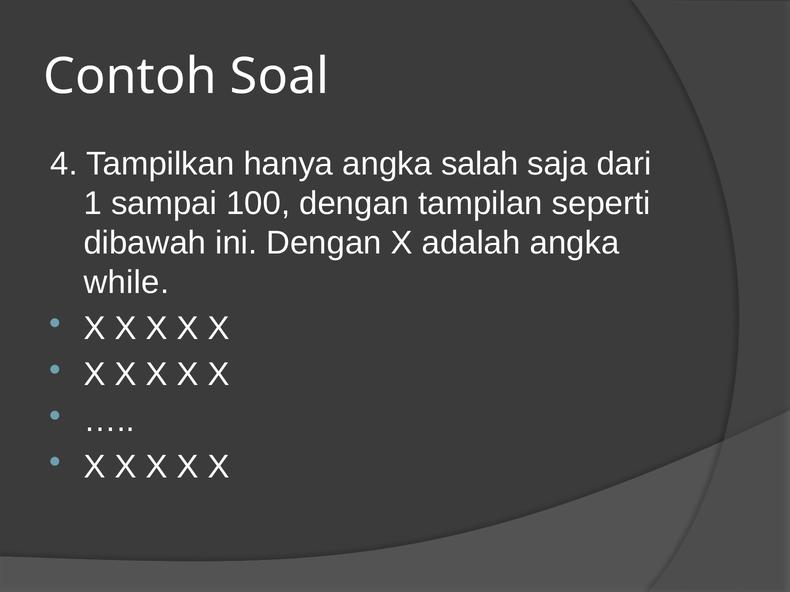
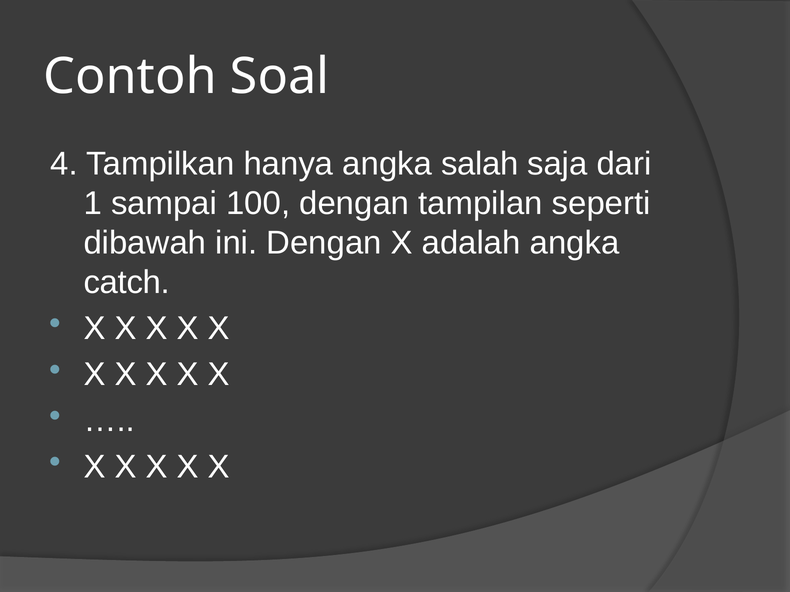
while: while -> catch
